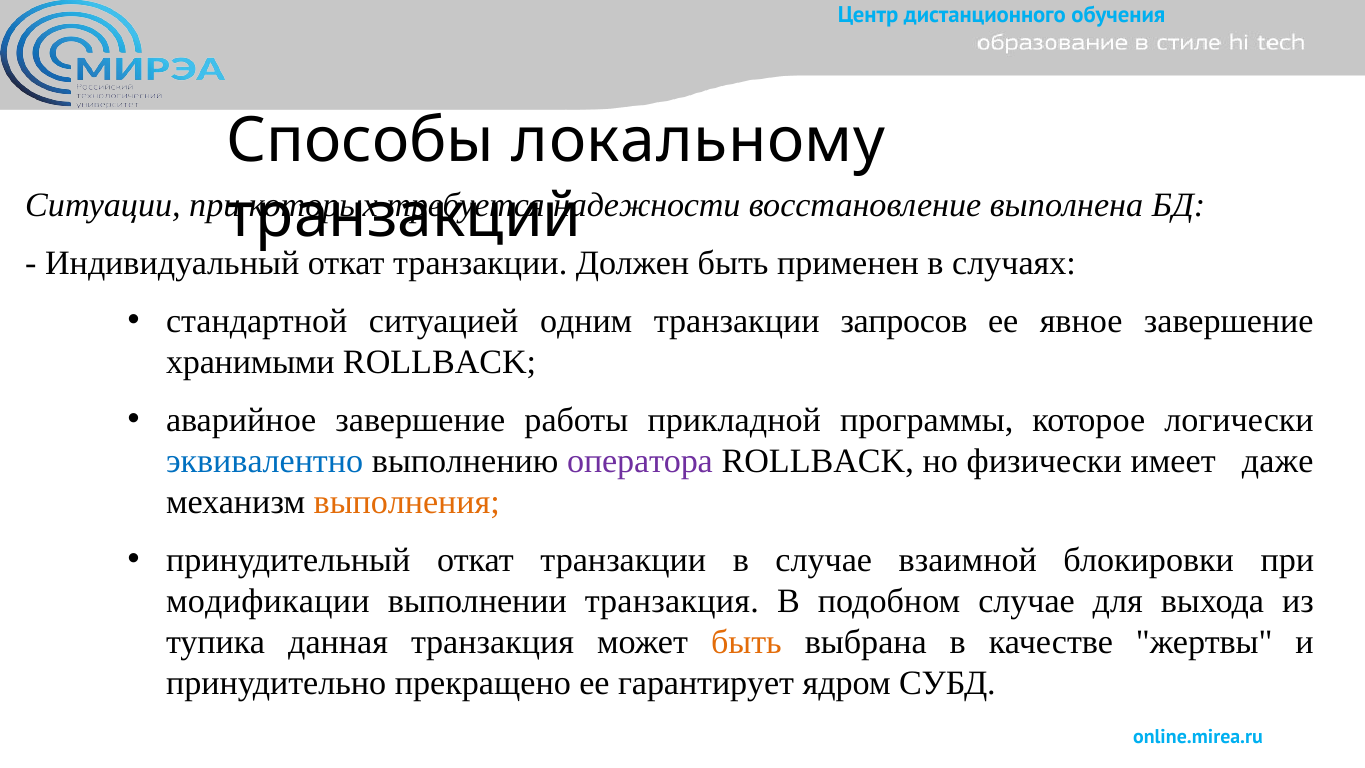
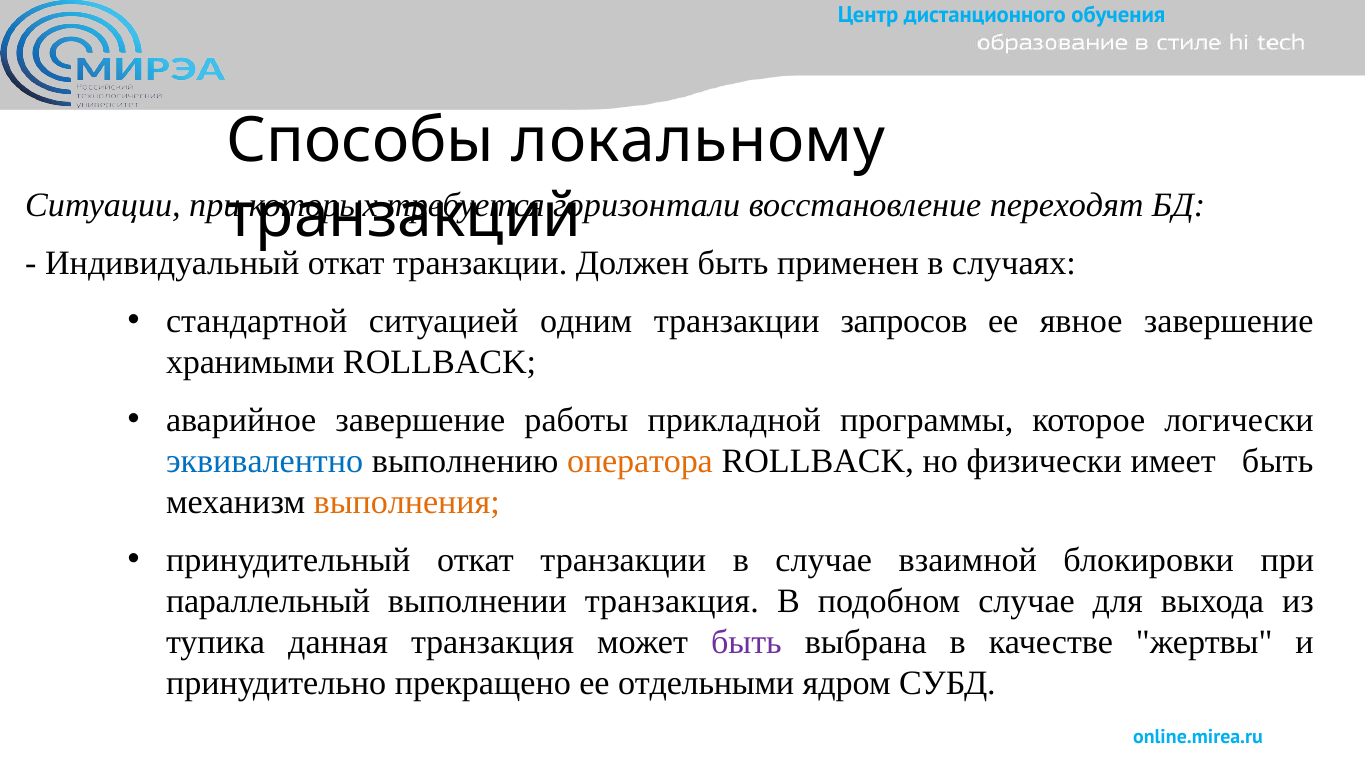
надежности: надежности -> горизонтали
выполнена: выполнена -> переходят
оператора colour: purple -> orange
имеет даже: даже -> быть
модификации: модификации -> параллельный
быть at (746, 642) colour: orange -> purple
гарантирует: гарантирует -> отдельными
